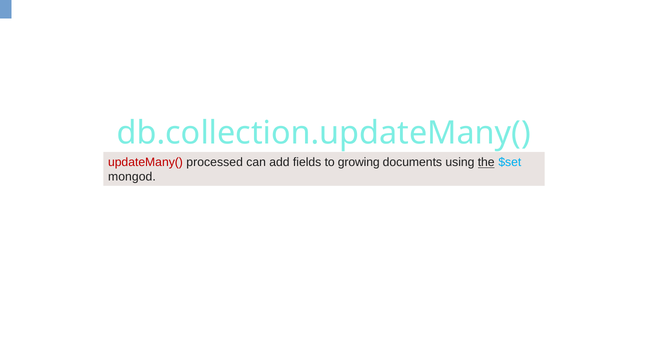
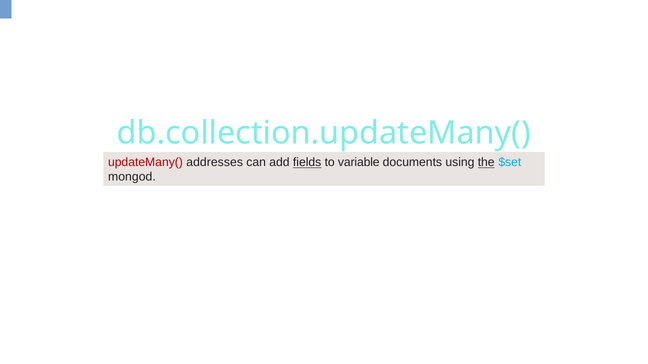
processed: processed -> addresses
fields underline: none -> present
growing: growing -> variable
